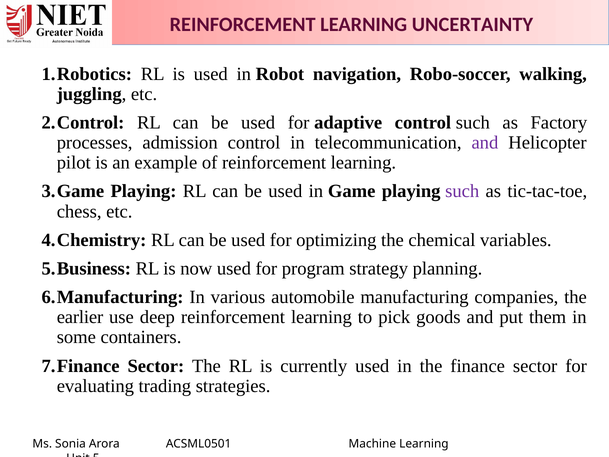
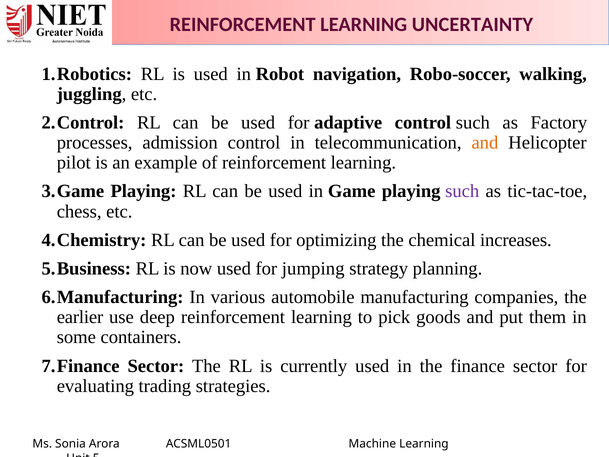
and at (485, 143) colour: purple -> orange
variables: variables -> increases
program: program -> jumping
